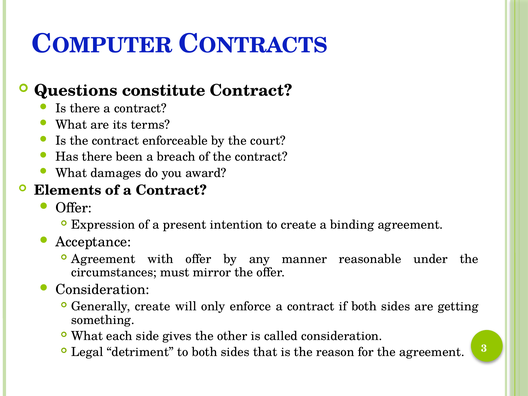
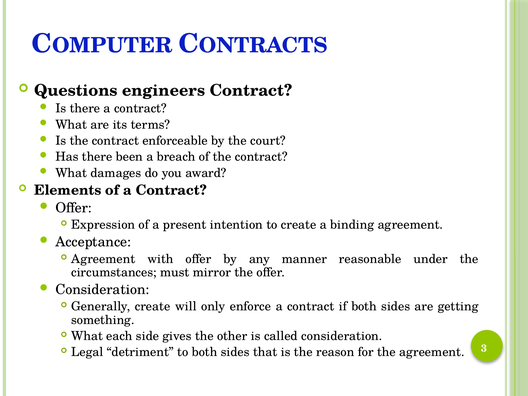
constitute: constitute -> engineers
